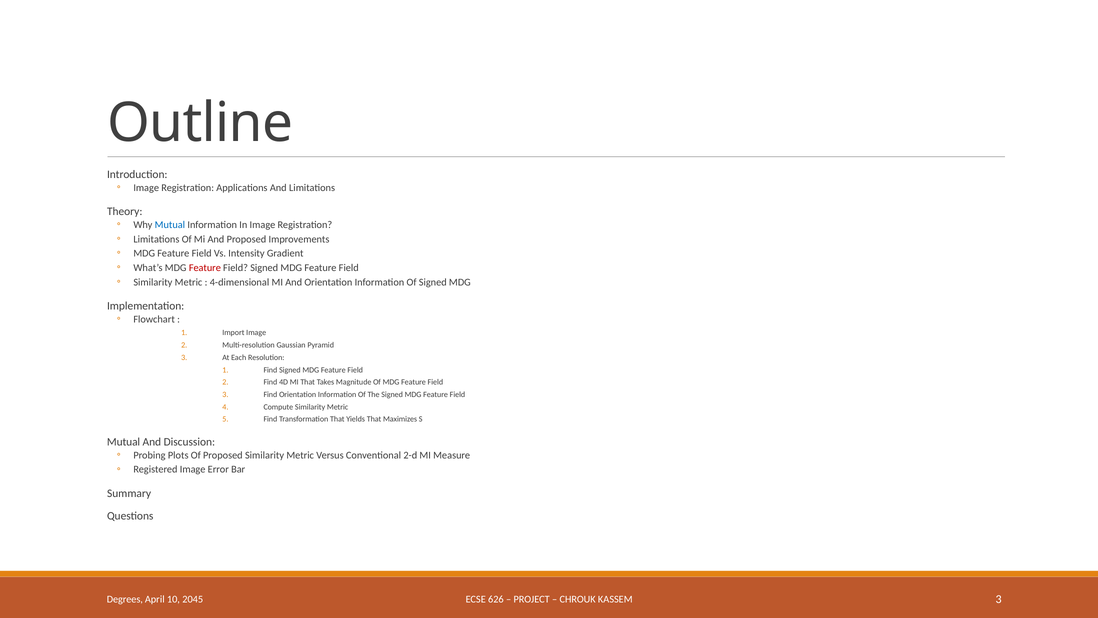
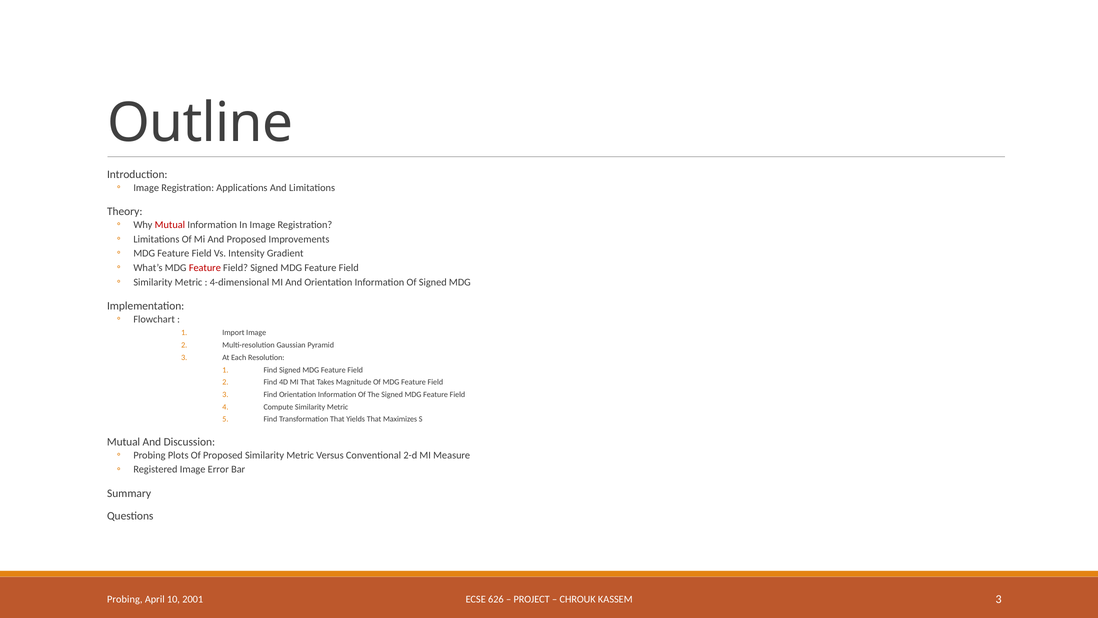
Mutual at (170, 225) colour: blue -> red
Degrees at (125, 599): Degrees -> Probing
2045: 2045 -> 2001
